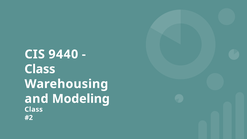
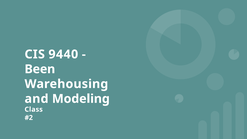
Class at (40, 69): Class -> Been
